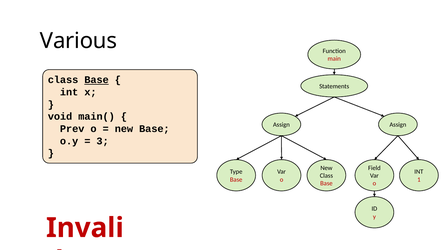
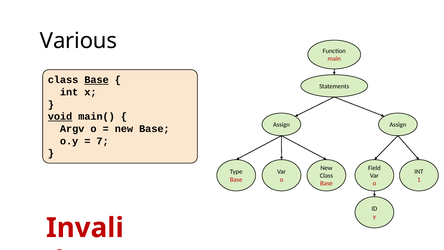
void underline: none -> present
Prev: Prev -> Argv
3: 3 -> 7
